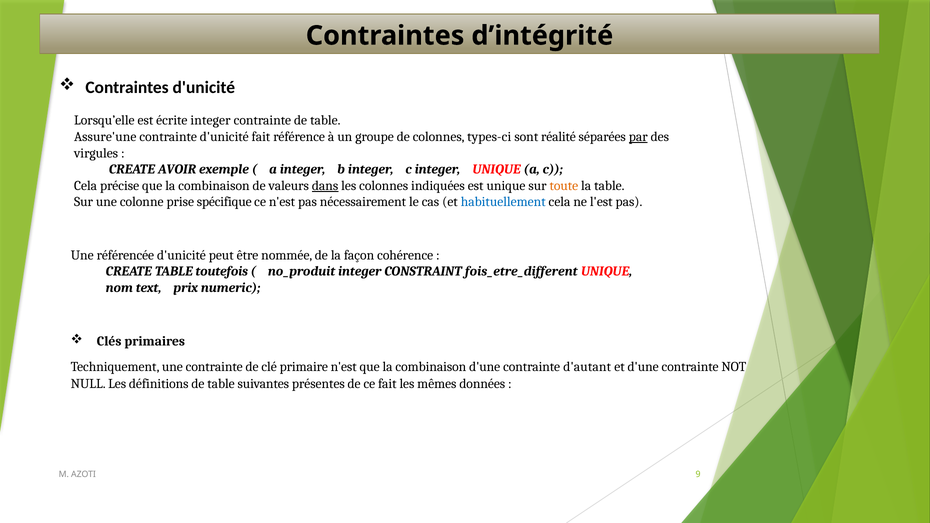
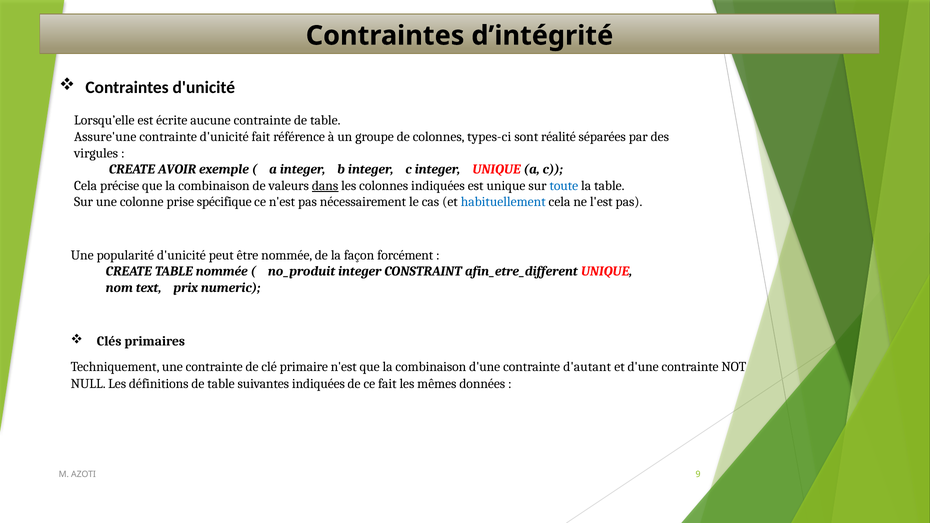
écrite integer: integer -> aucune
par underline: present -> none
toute colour: orange -> blue
référencée: référencée -> popularité
cohérence: cohérence -> forcément
TABLE toutefois: toutefois -> nommée
fois_etre_different: fois_etre_different -> afin_etre_different
suivantes présentes: présentes -> indiquées
